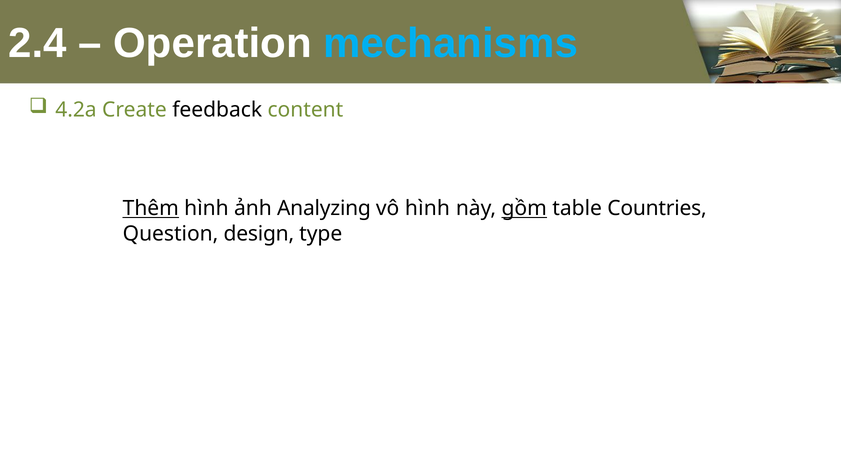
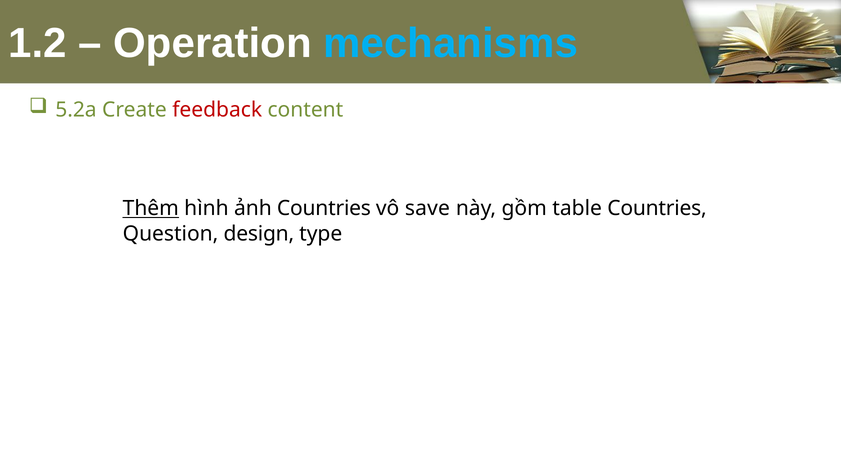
2.4: 2.4 -> 1.2
4.2a: 4.2a -> 5.2a
feedback colour: black -> red
ảnh Analyzing: Analyzing -> Countries
vô hình: hình -> save
gồm underline: present -> none
